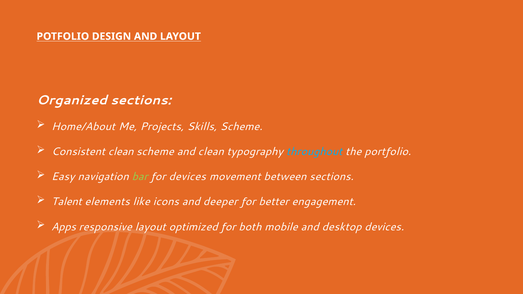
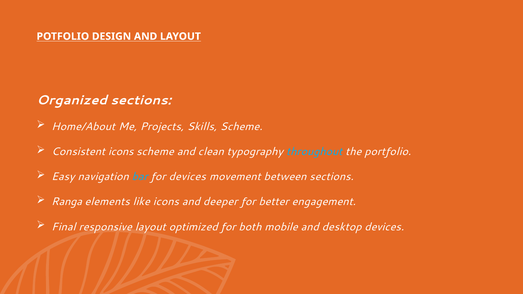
Consistent clean: clean -> icons
bar colour: light green -> light blue
Talent: Talent -> Ranga
Apps: Apps -> Final
